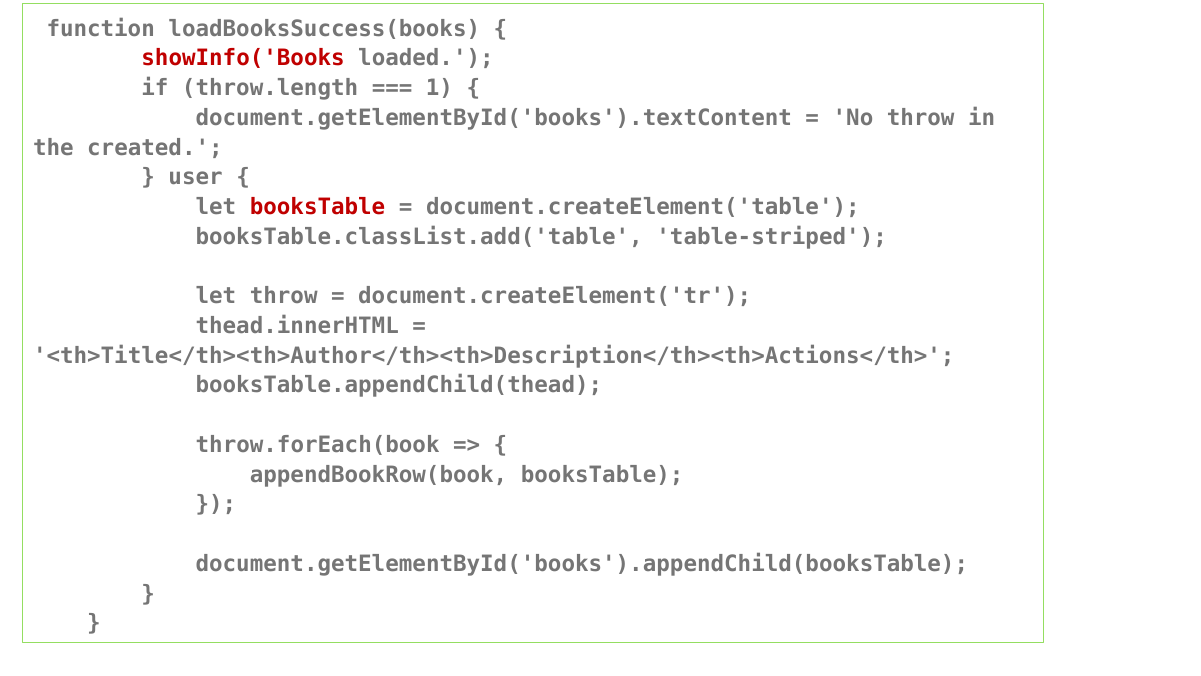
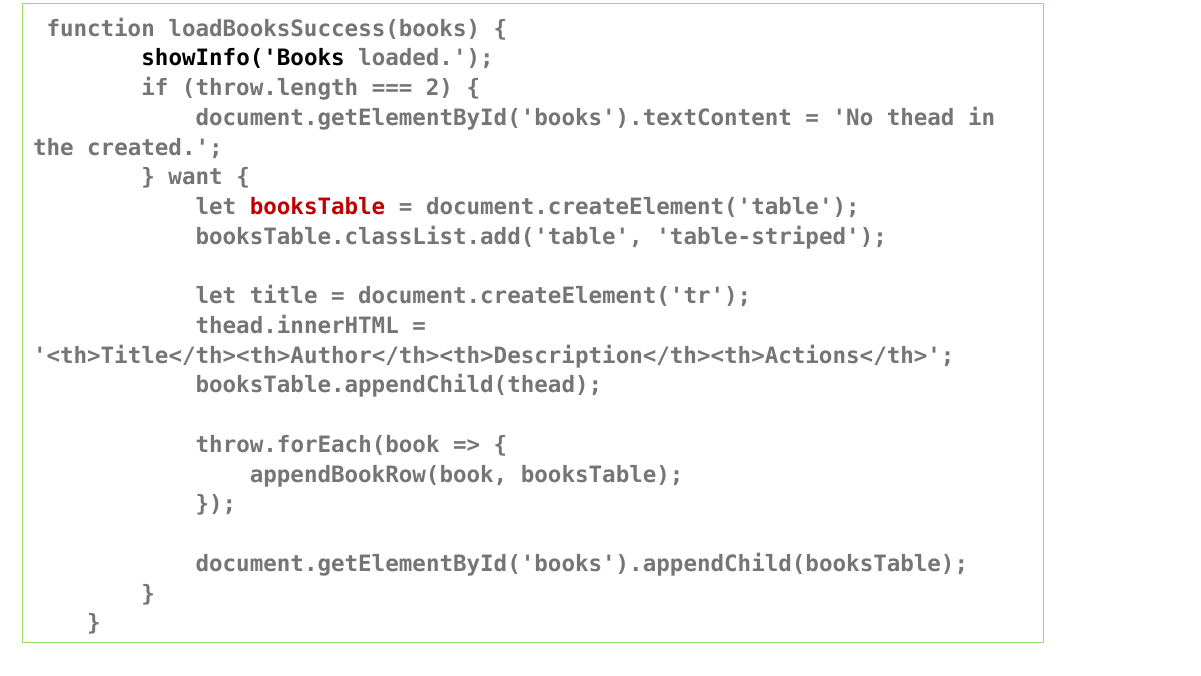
showInfo('Books colour: red -> black
1: 1 -> 2
No throw: throw -> thead
user: user -> want
let throw: throw -> title
